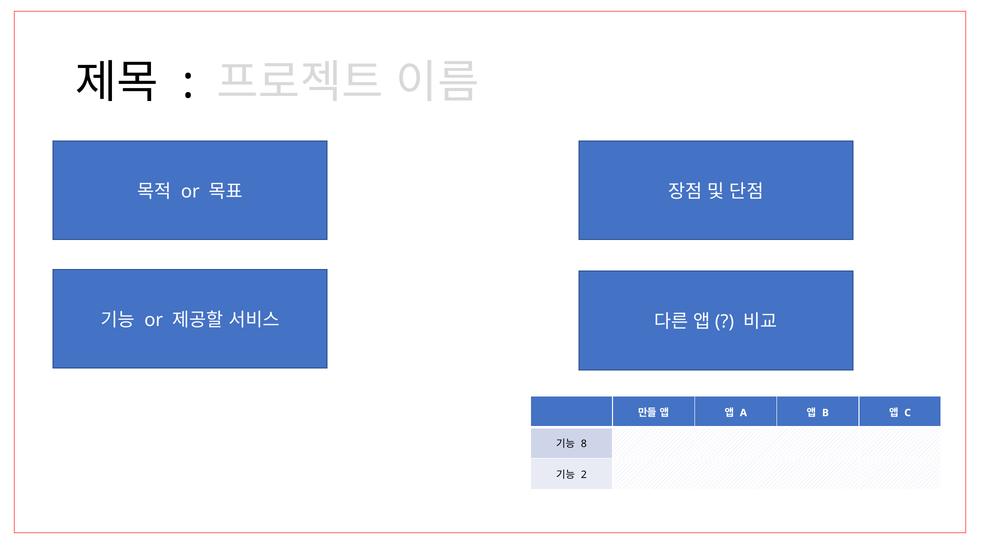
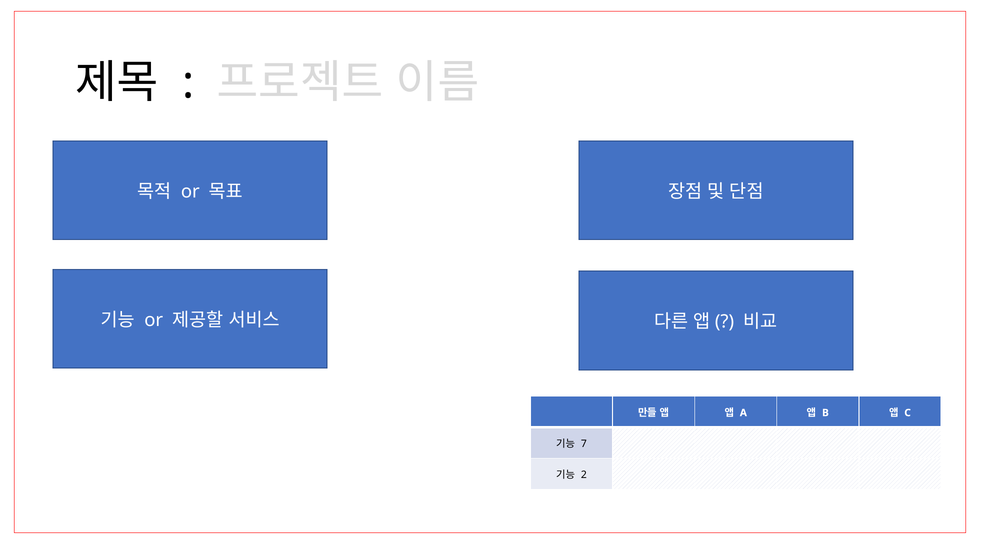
8: 8 -> 7
